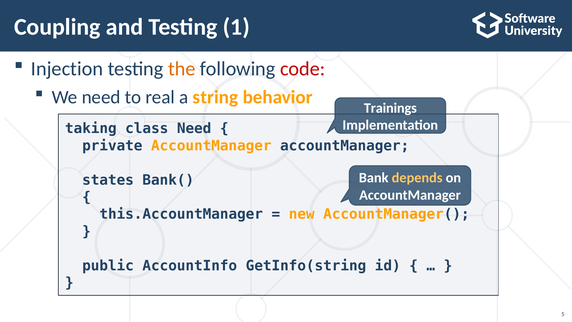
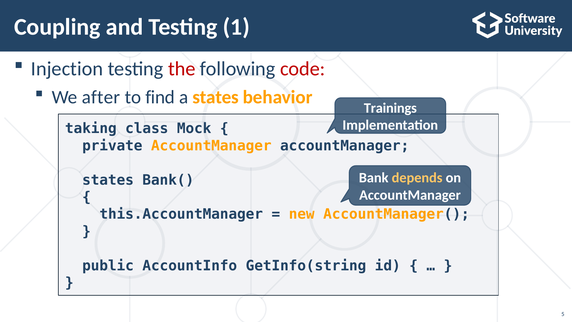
the colour: orange -> red
We need: need -> after
real: real -> find
a string: string -> states
class Need: Need -> Mock
